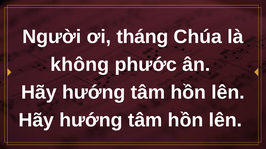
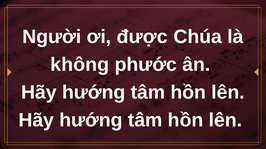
tháng: tháng -> được
